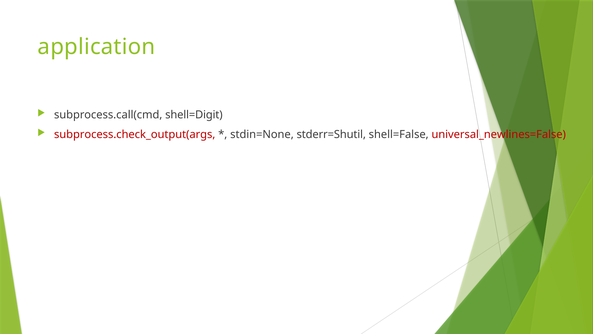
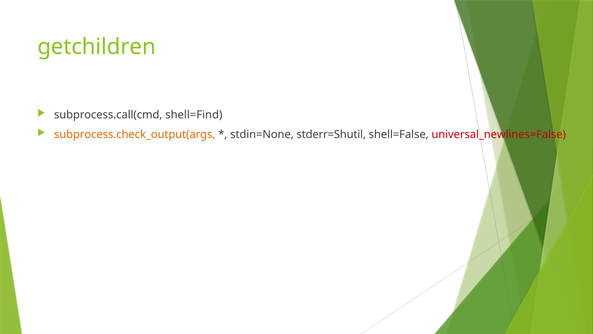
application: application -> getchildren
shell=Digit: shell=Digit -> shell=Find
subprocess.check_output(args colour: red -> orange
